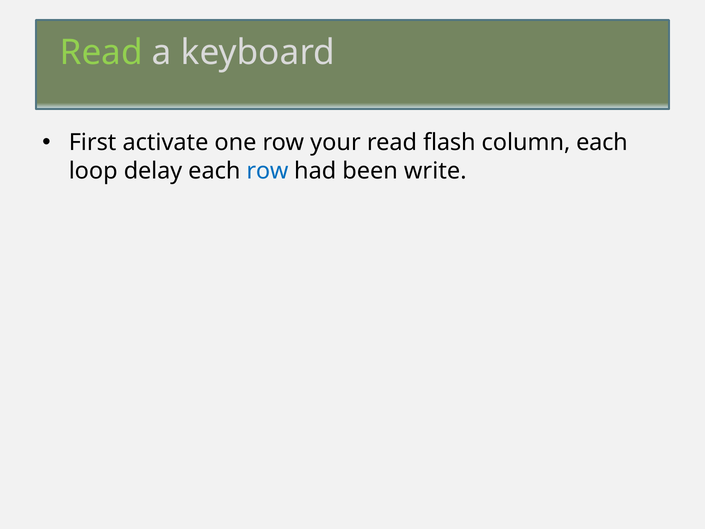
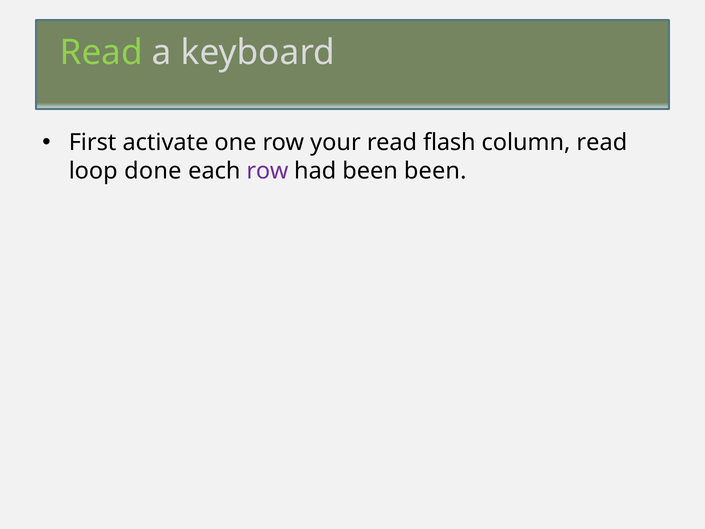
column each: each -> read
delay: delay -> done
row at (267, 171) colour: blue -> purple
been write: write -> been
